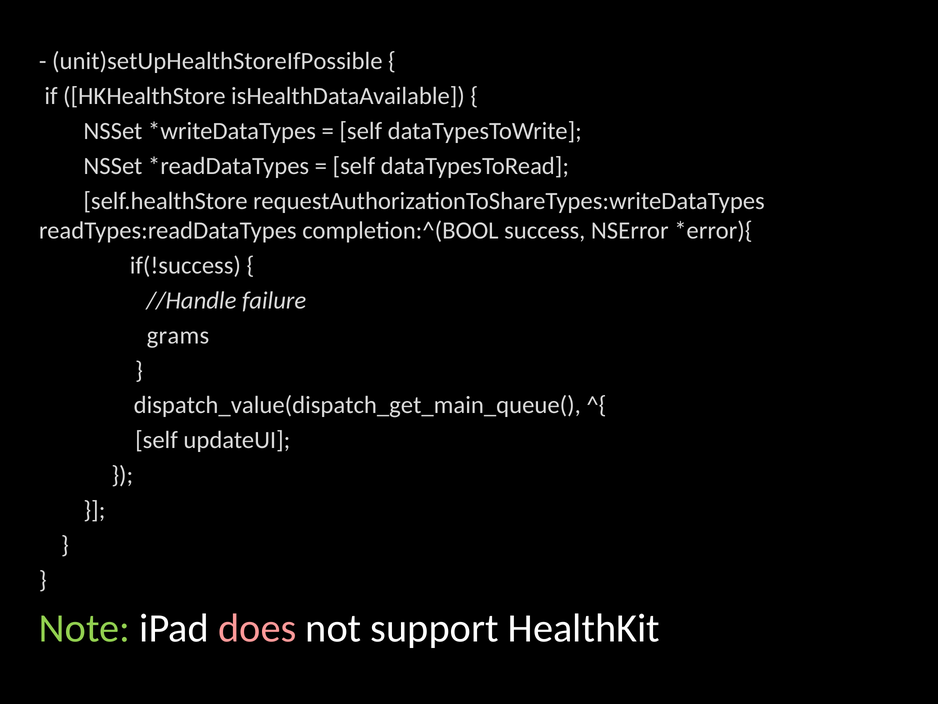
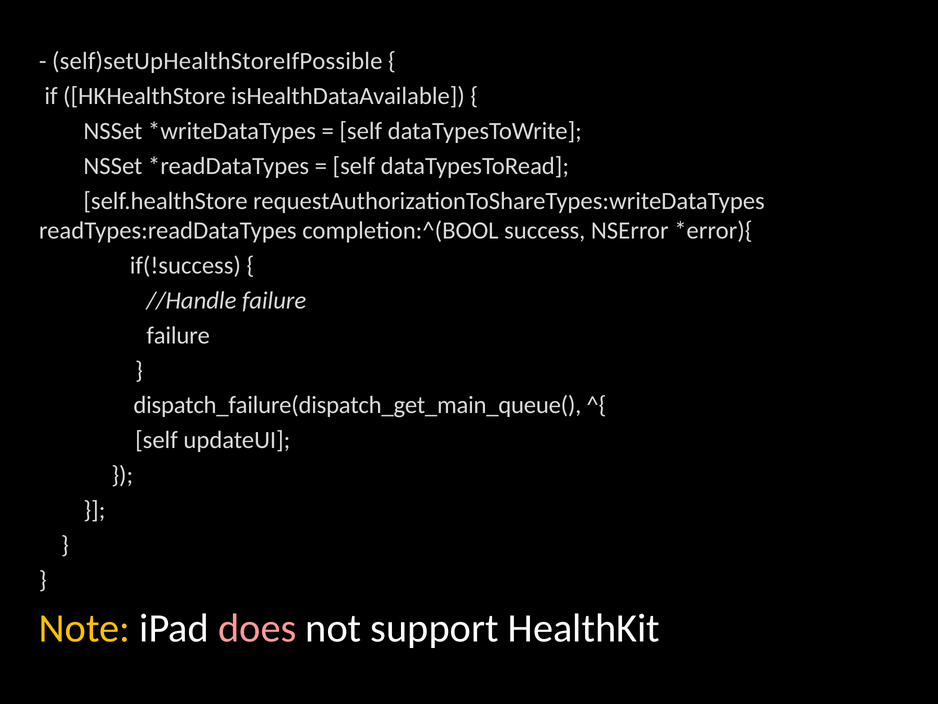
unit)setUpHealthStoreIfPossible: unit)setUpHealthStoreIfPossible -> self)setUpHealthStoreIfPossible
grams at (178, 335): grams -> failure
dispatch_value(dispatch_get_main_queue(: dispatch_value(dispatch_get_main_queue( -> dispatch_failure(dispatch_get_main_queue(
Note colour: light green -> yellow
